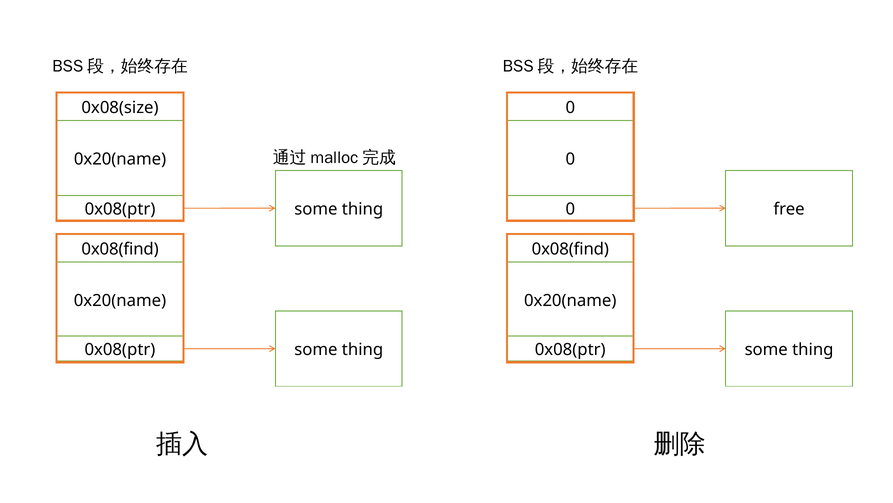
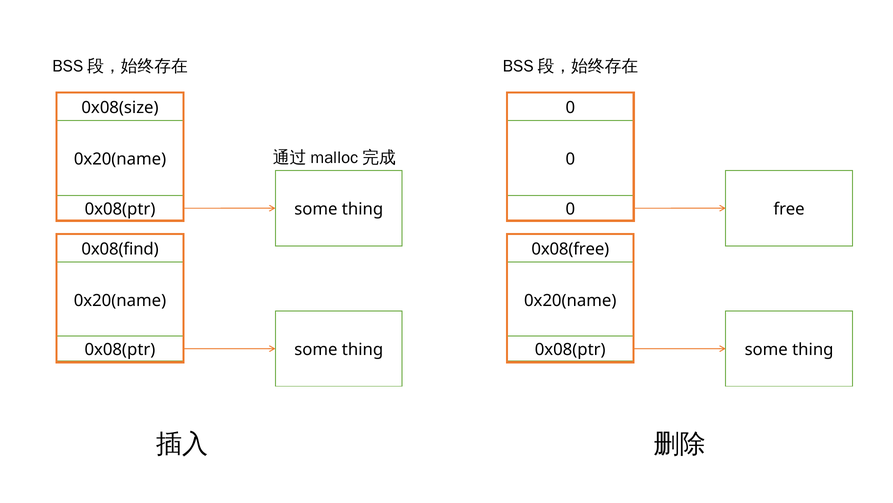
0x08(find at (570, 249): 0x08(find -> 0x08(free
